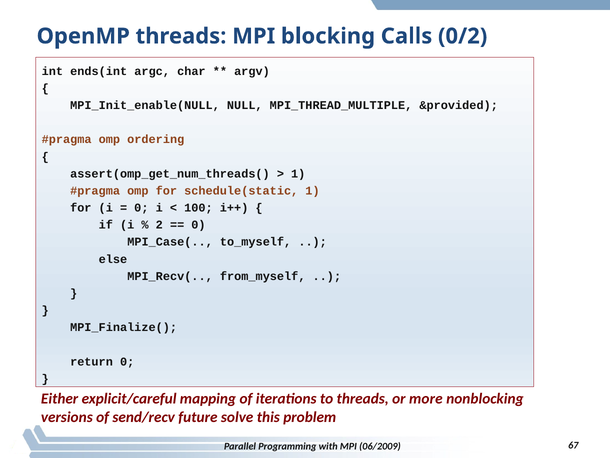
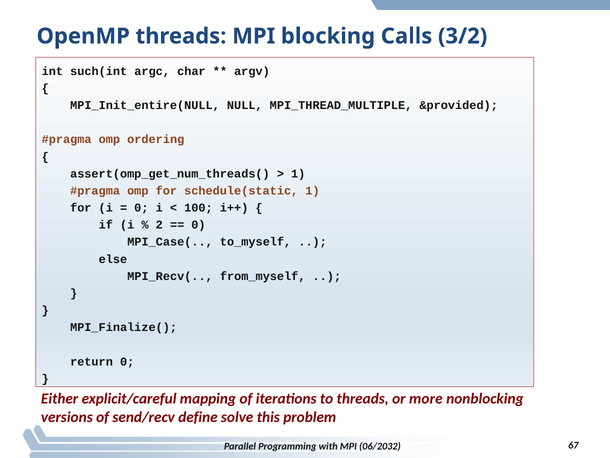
0/2: 0/2 -> 3/2
ends(int: ends(int -> such(int
MPI_Init_enable(NULL: MPI_Init_enable(NULL -> MPI_Init_entire(NULL
future: future -> define
06/2009: 06/2009 -> 06/2032
